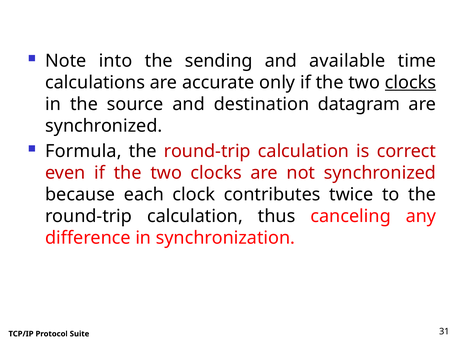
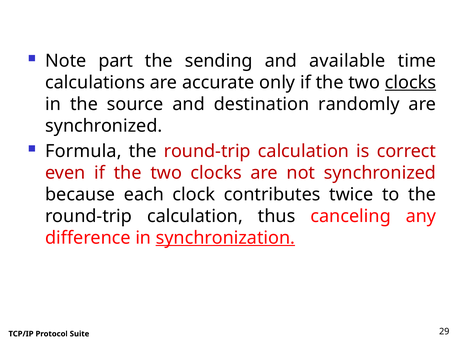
into: into -> part
datagram: datagram -> randomly
synchronization underline: none -> present
31: 31 -> 29
